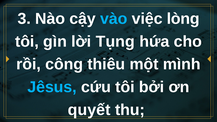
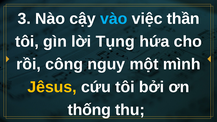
lòng: lòng -> thần
thiêu: thiêu -> nguy
Jêsus colour: light blue -> yellow
quyết: quyết -> thống
